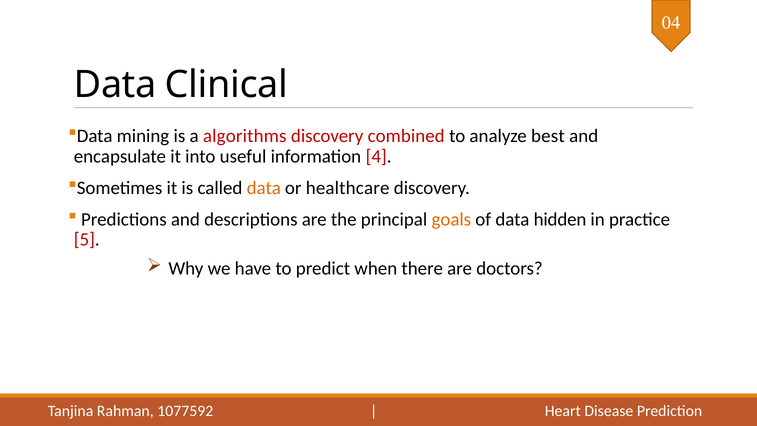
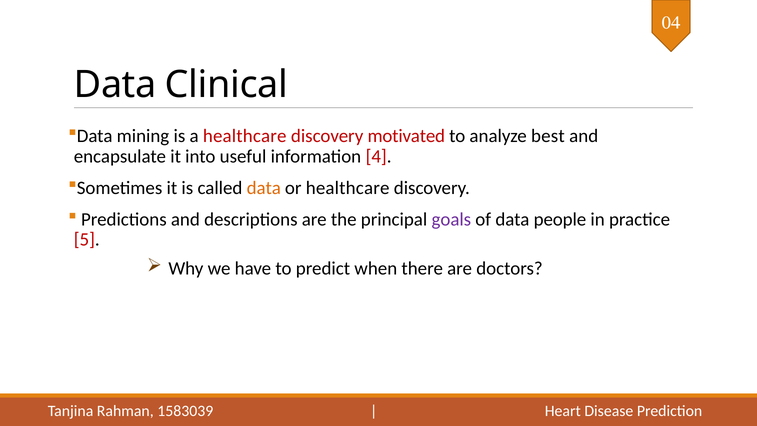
a algorithms: algorithms -> healthcare
combined: combined -> motivated
goals colour: orange -> purple
hidden: hidden -> people
1077592: 1077592 -> 1583039
